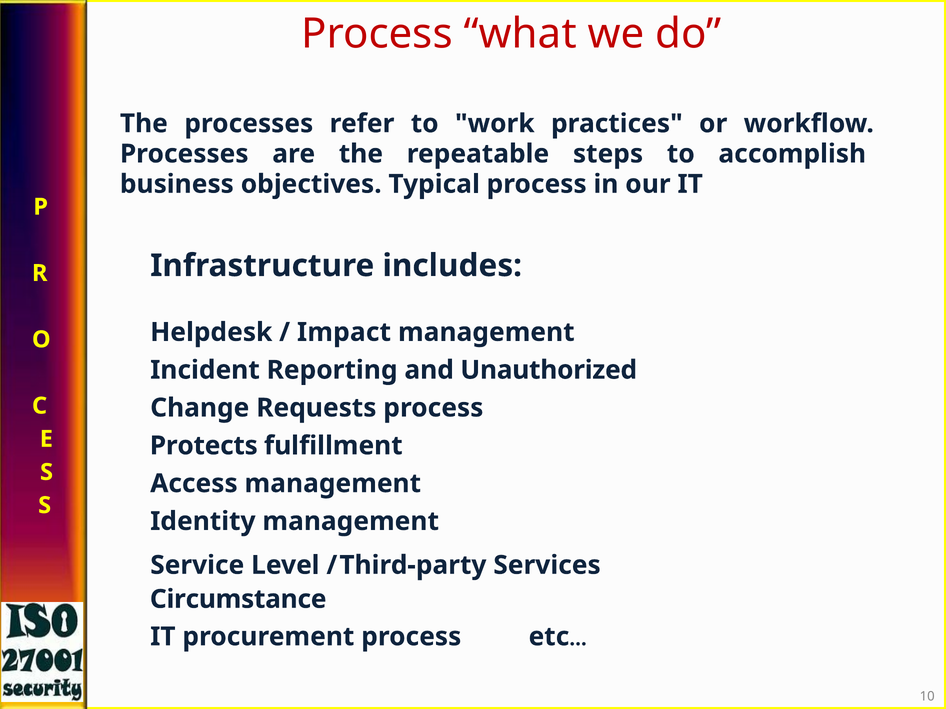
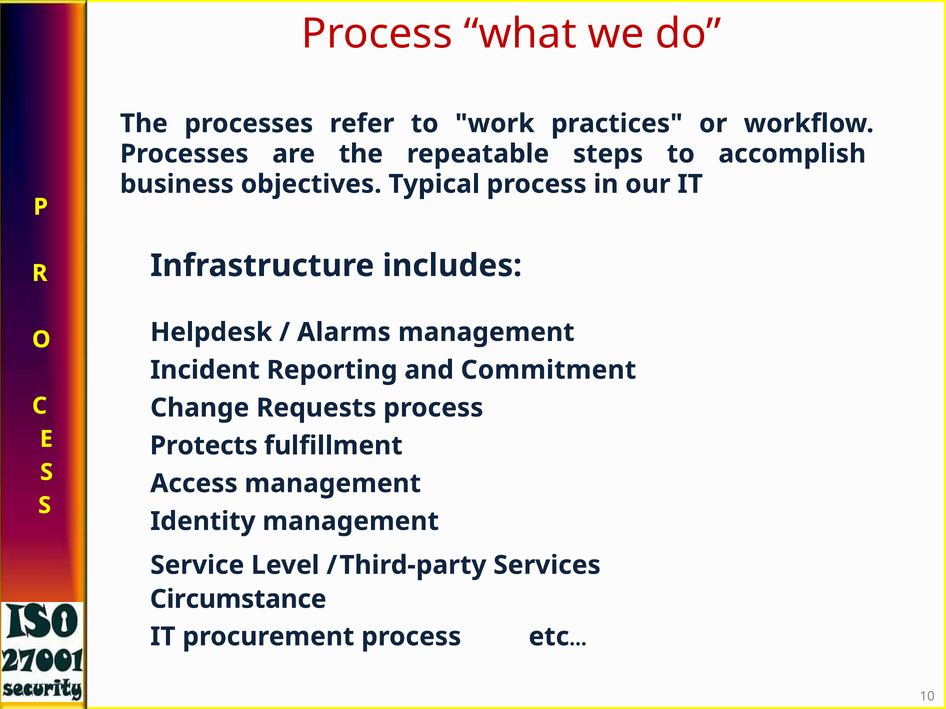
Impact: Impact -> Alarms
Unauthorized: Unauthorized -> Commitment
